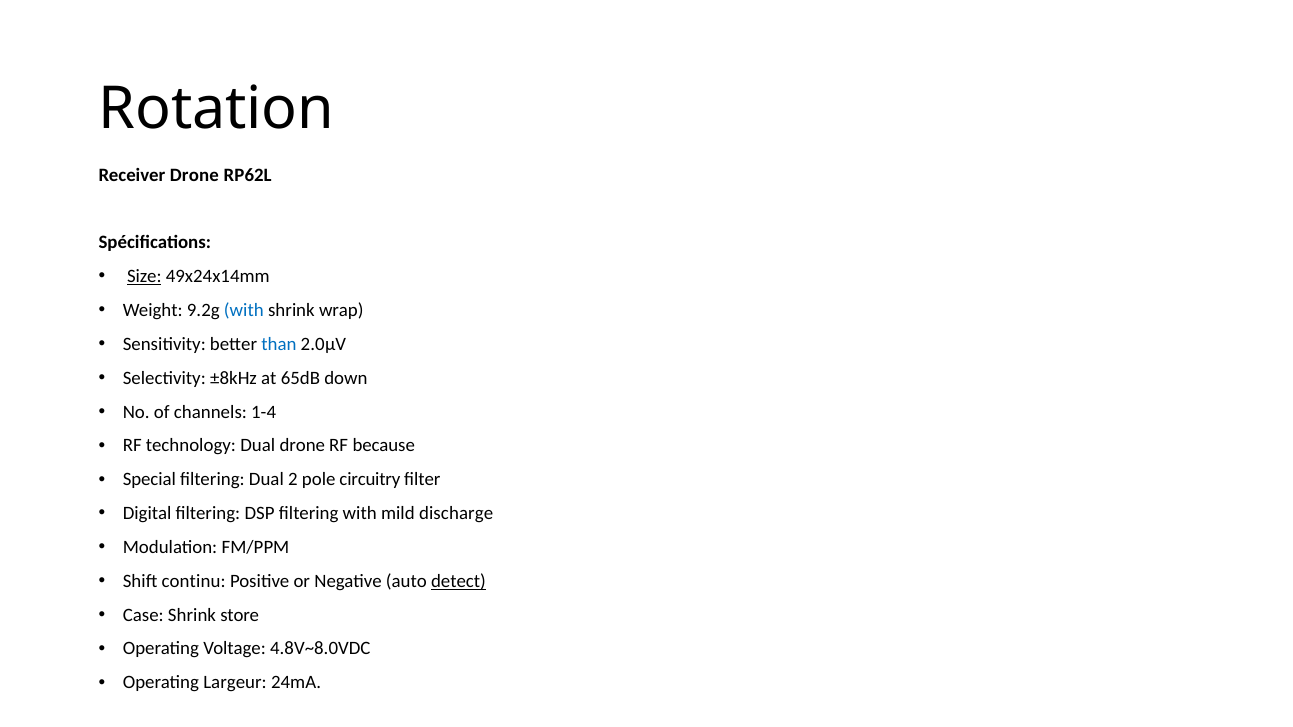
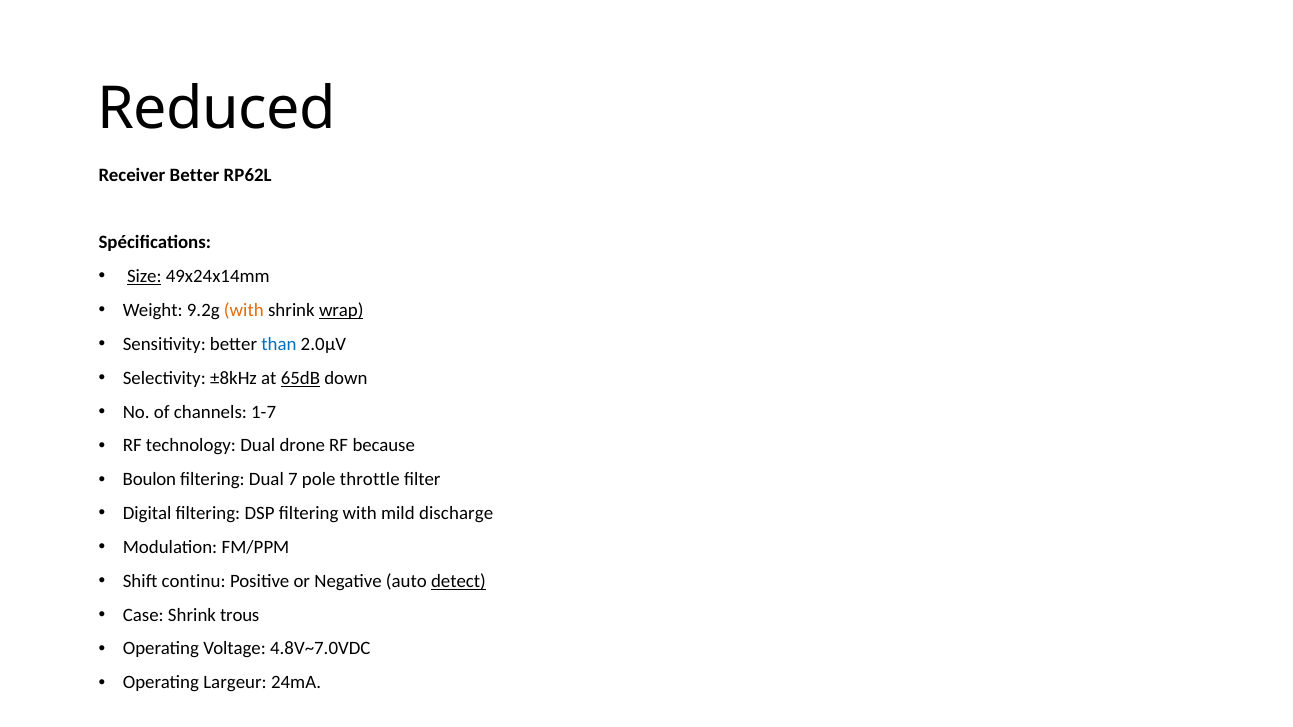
Rotation: Rotation -> Reduced
Receiver Drone: Drone -> Better
with at (244, 310) colour: blue -> orange
wrap underline: none -> present
65dB underline: none -> present
1-4: 1-4 -> 1-7
Special: Special -> Boulon
2: 2 -> 7
circuitry: circuitry -> throttle
store: store -> trous
4.8V~8.0VDC: 4.8V~8.0VDC -> 4.8V~7.0VDC
